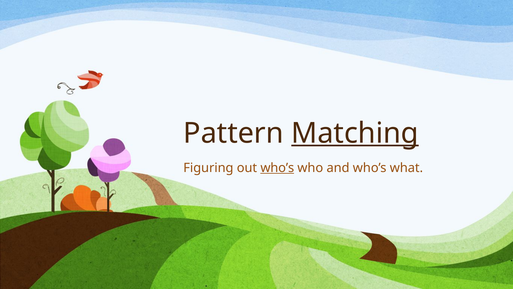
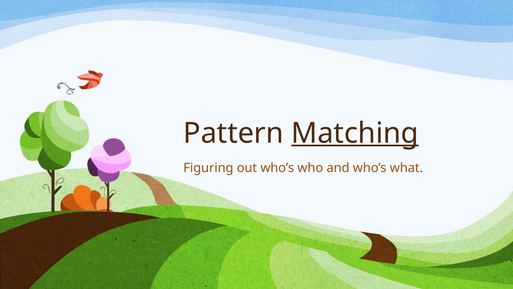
who’s at (277, 168) underline: present -> none
